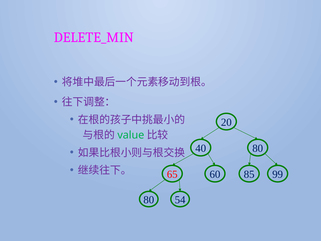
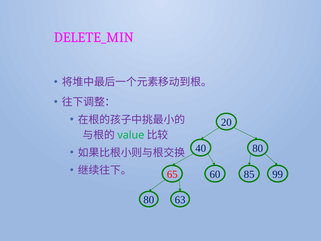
54: 54 -> 63
